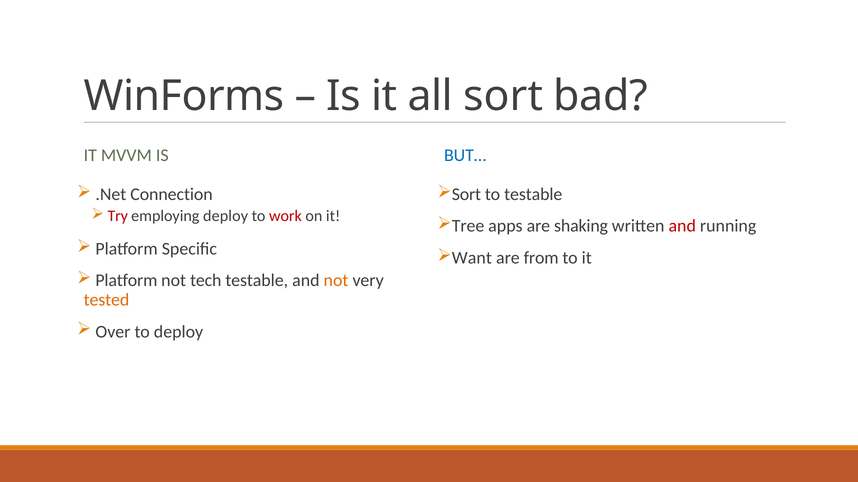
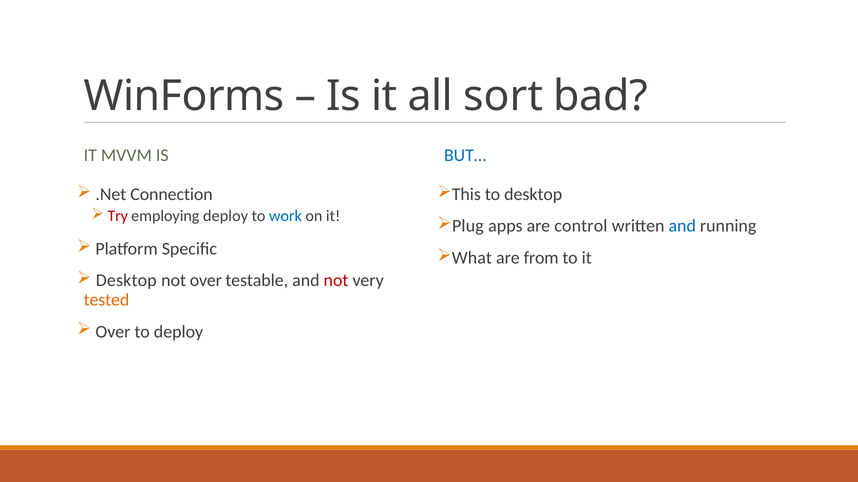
Sort at (466, 195): Sort -> This
to testable: testable -> desktop
work colour: red -> blue
Tree: Tree -> Plug
shaking: shaking -> control
and at (682, 226) colour: red -> blue
Want: Want -> What
Platform at (126, 281): Platform -> Desktop
not tech: tech -> over
not at (336, 281) colour: orange -> red
